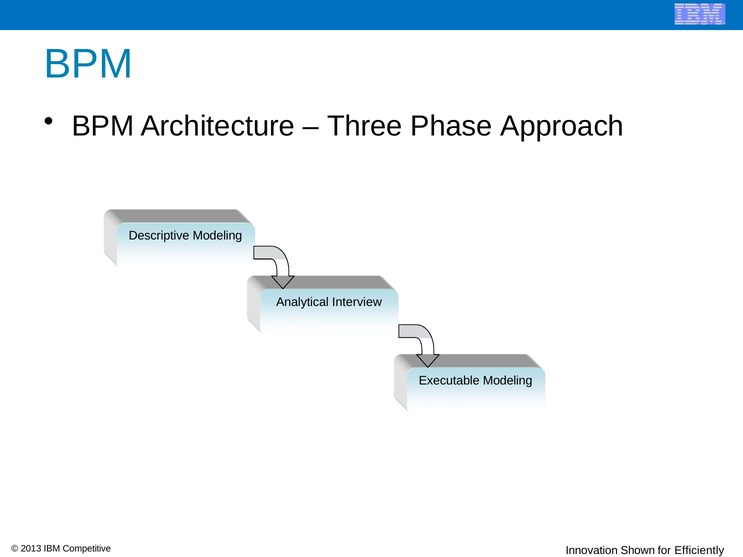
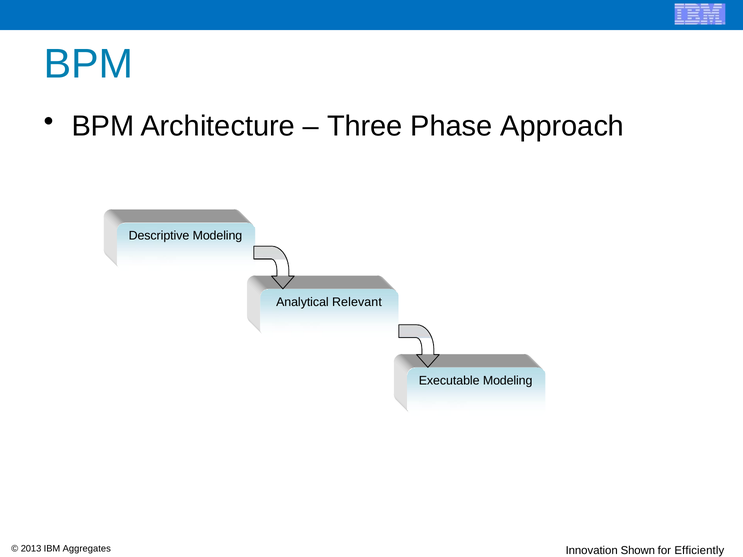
Interview: Interview -> Relevant
Competitive: Competitive -> Aggregates
